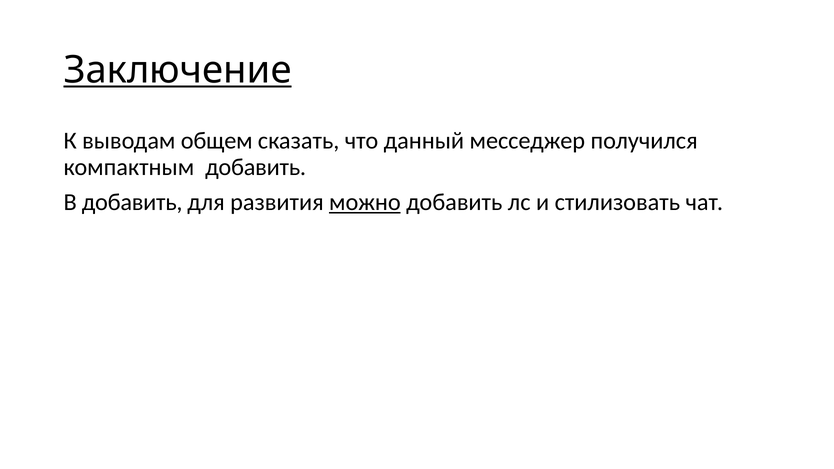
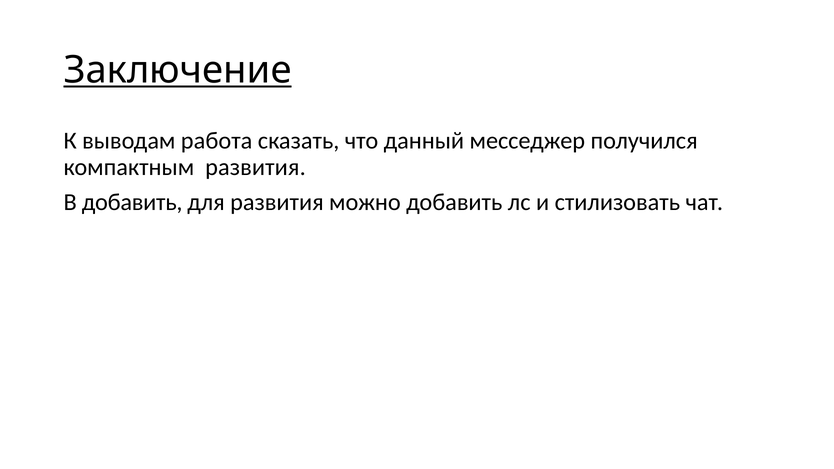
общем: общем -> работа
компактным добавить: добавить -> развития
можно underline: present -> none
